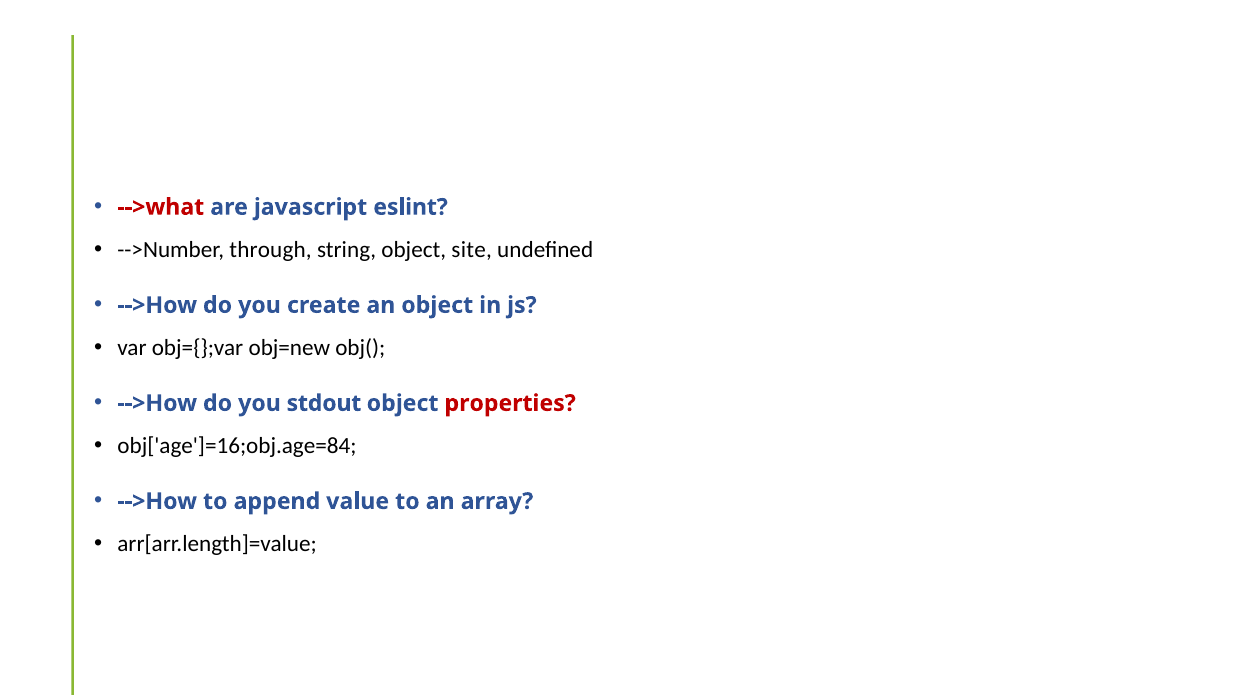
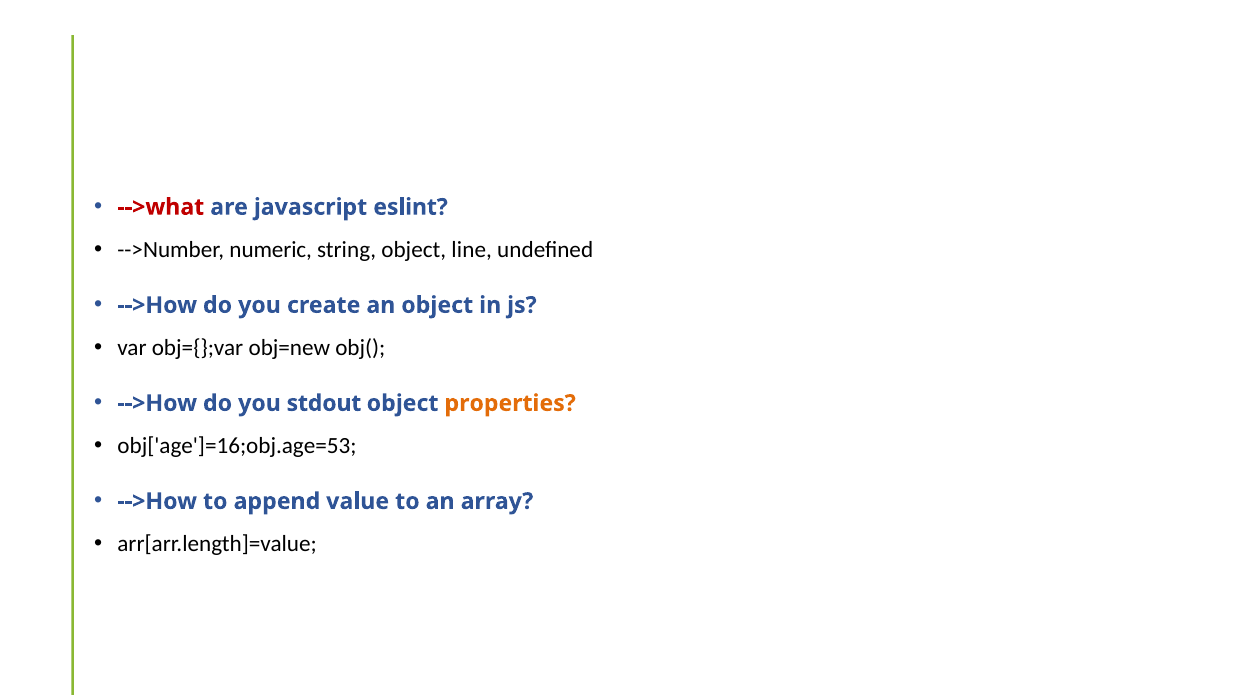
through: through -> numeric
site: site -> line
properties colour: red -> orange
obj['age']=16;obj.age=84: obj['age']=16;obj.age=84 -> obj['age']=16;obj.age=53
